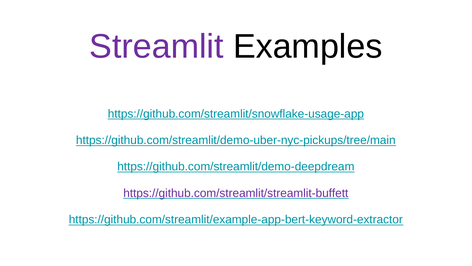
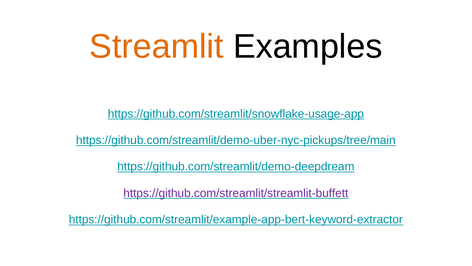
Streamlit colour: purple -> orange
